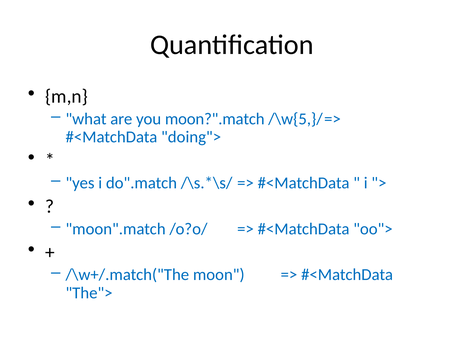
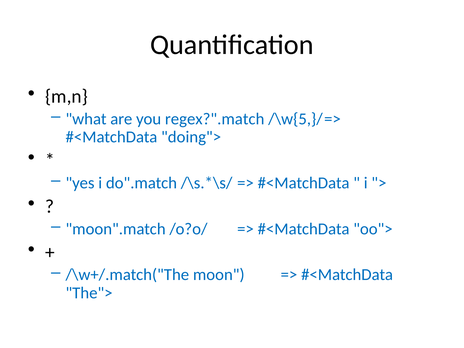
moon?".match: moon?".match -> regex?".match
